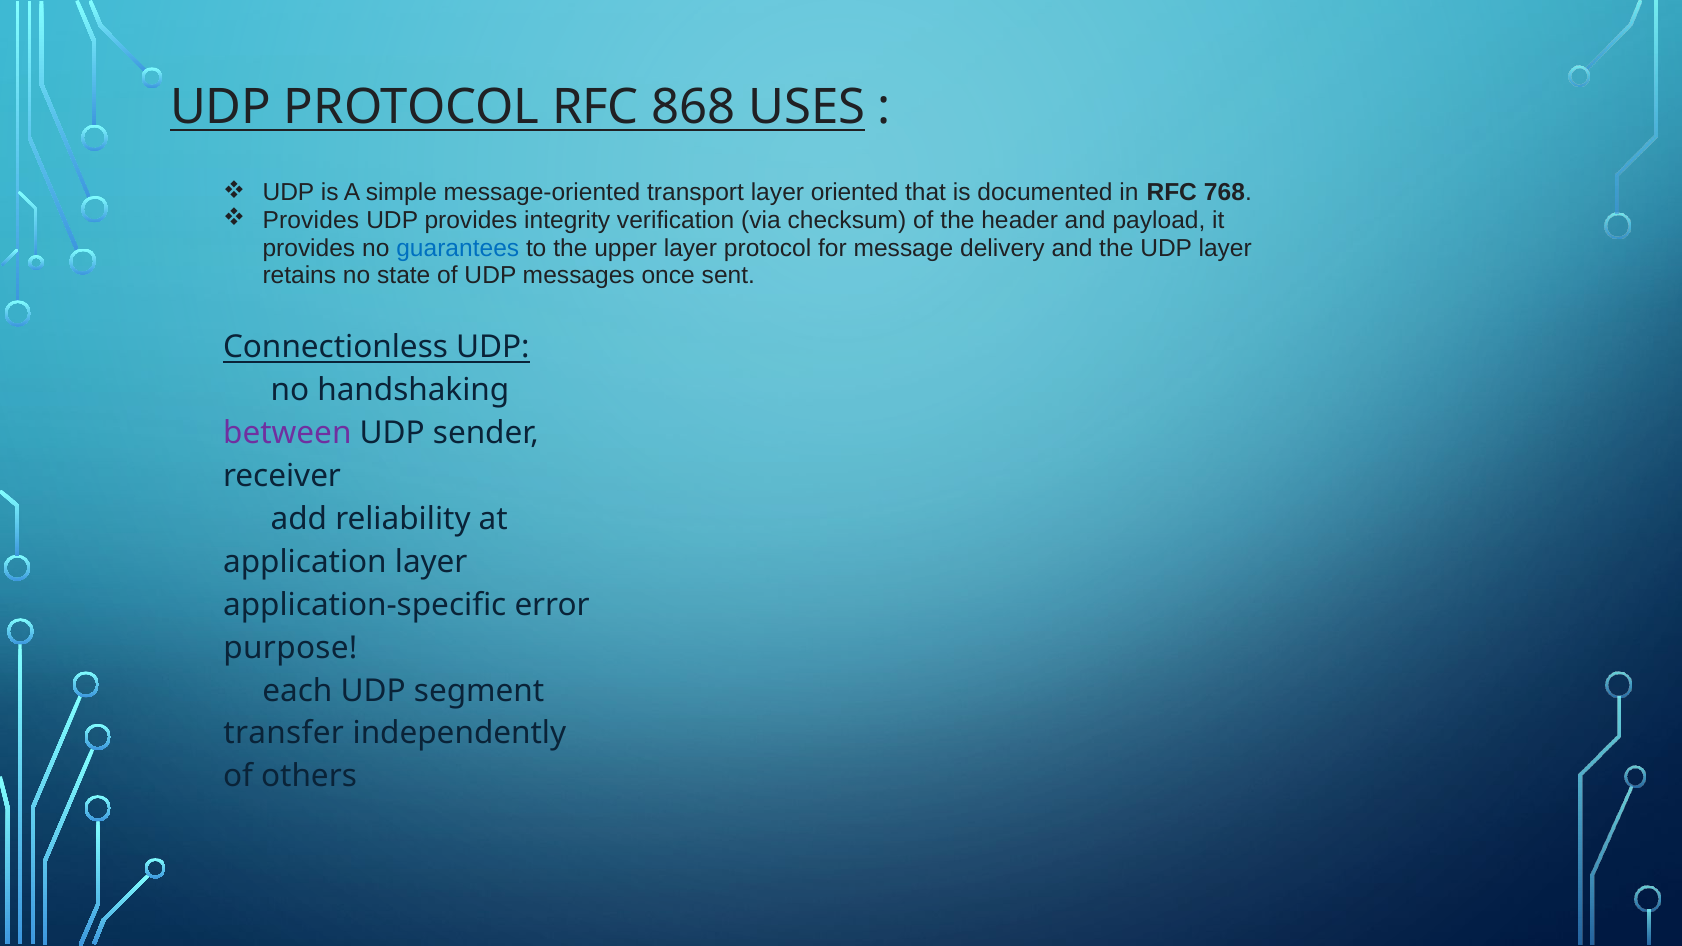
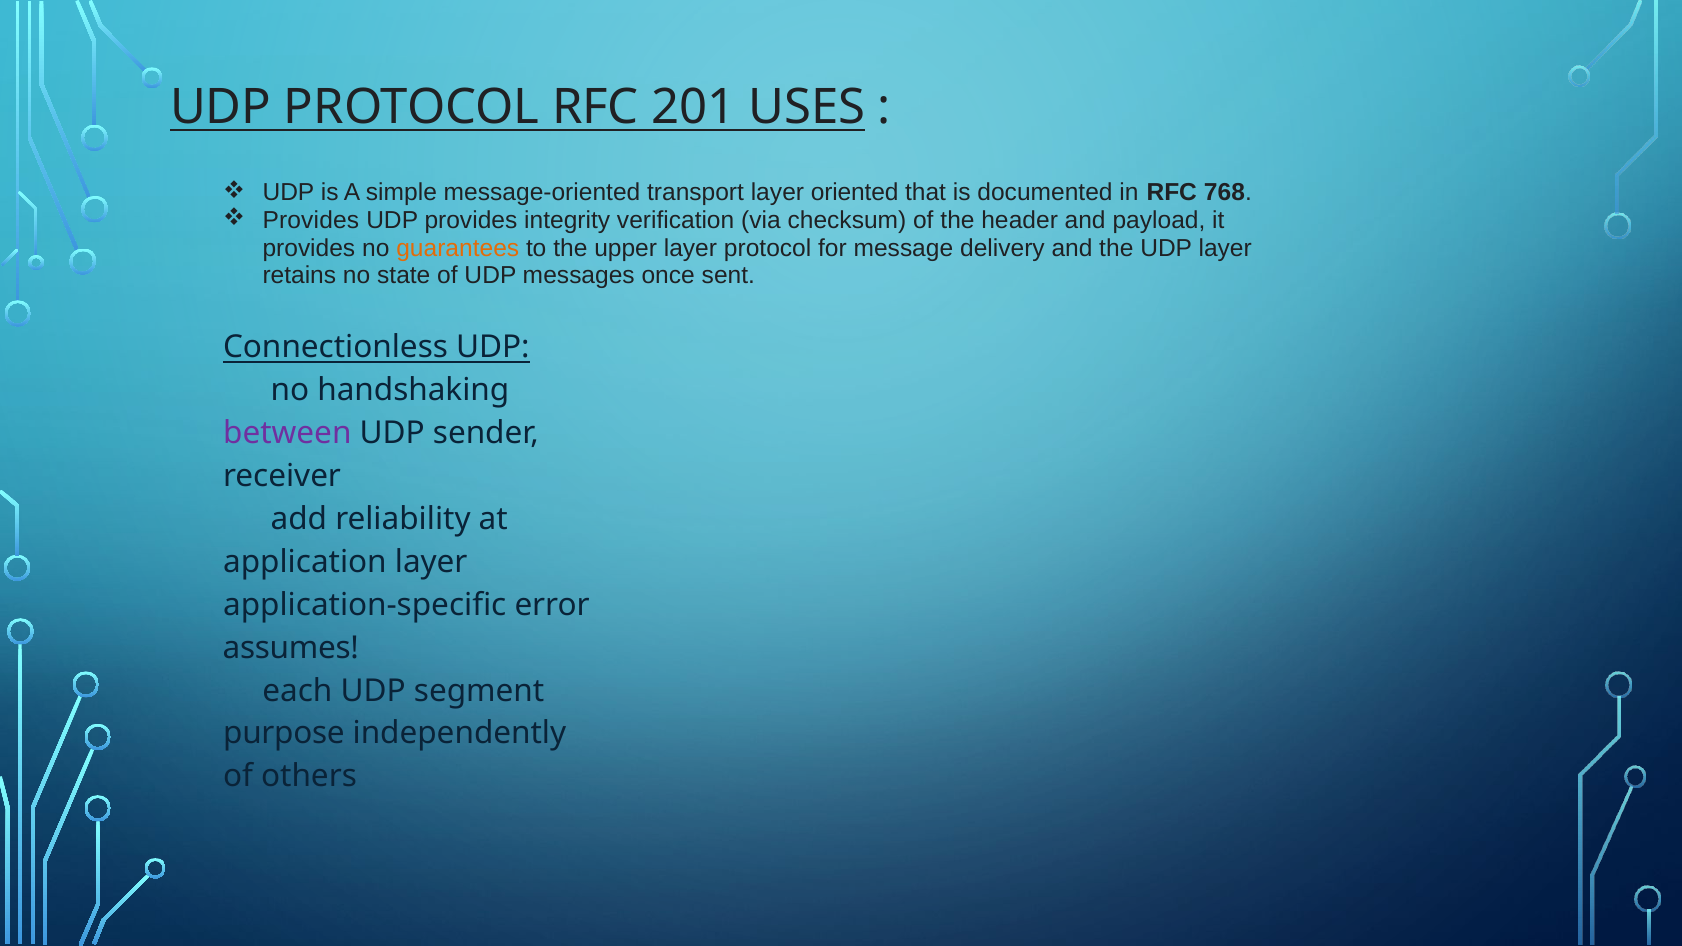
868: 868 -> 201
guarantees colour: blue -> orange
purpose: purpose -> assumes
transfer: transfer -> purpose
